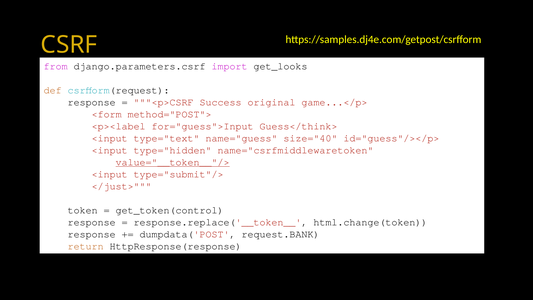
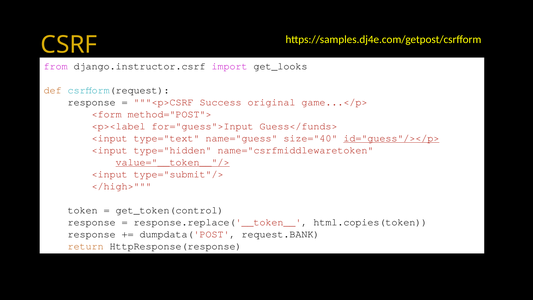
django.parameters.csrf: django.parameters.csrf -> django.instructor.csrf
Guess</think>: Guess</think> -> Guess</funds>
id="guess"/></p> underline: none -> present
</just>: </just> -> </high>
html.change(token: html.change(token -> html.copies(token
